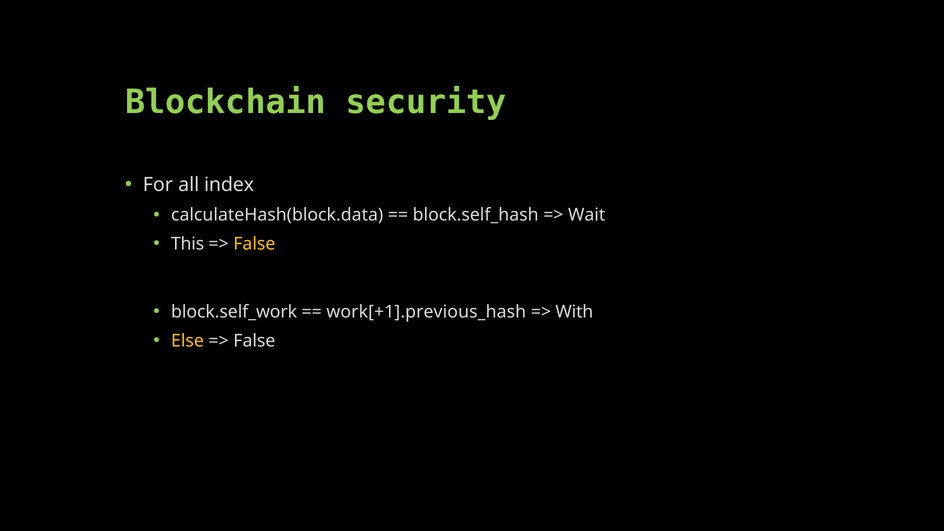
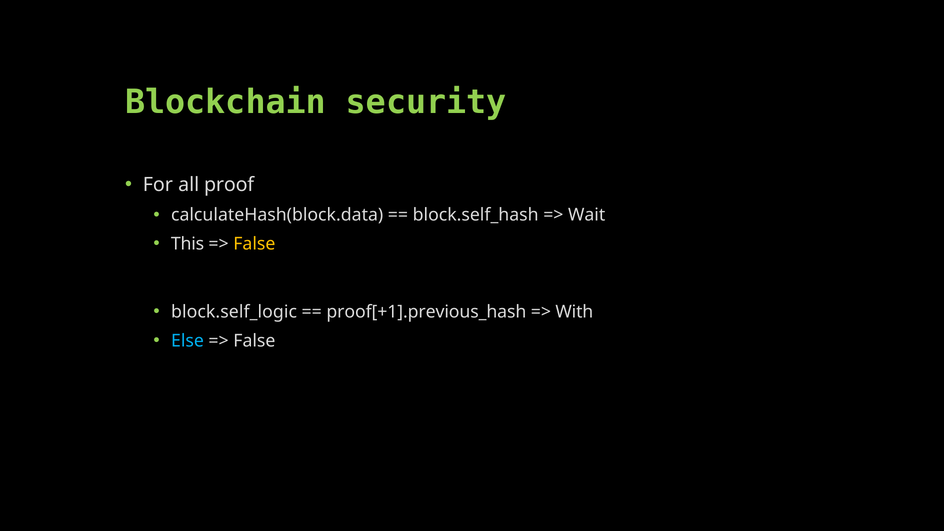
index: index -> proof
block.self_work: block.self_work -> block.self_logic
work[+1].previous_hash: work[+1].previous_hash -> proof[+1].previous_hash
Else colour: yellow -> light blue
